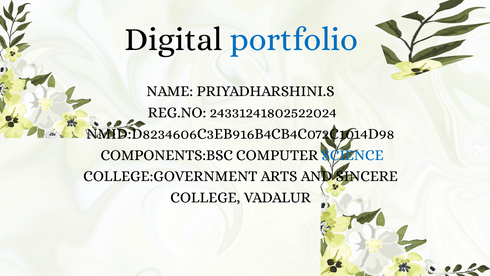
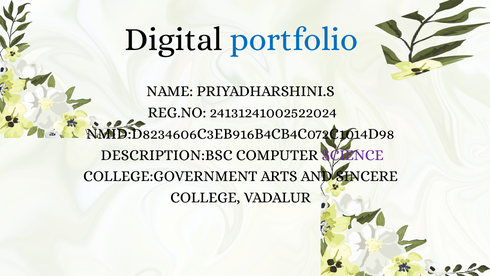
24331241802522024: 24331241802522024 -> 24131241002522024
COMPONENTS:BSC: COMPONENTS:BSC -> DESCRIPTION:BSC
SCIENCE colour: blue -> purple
